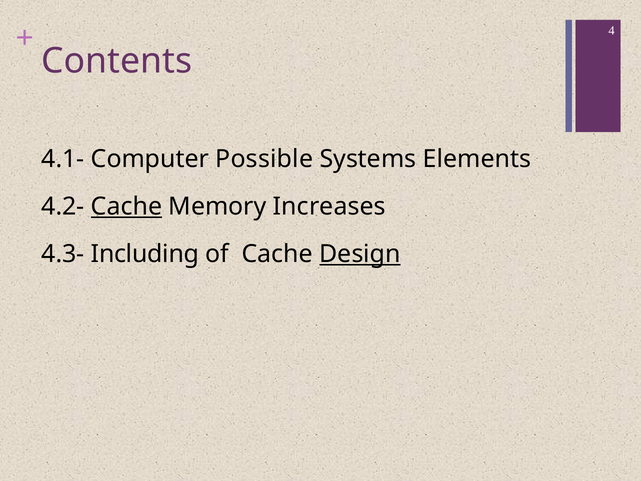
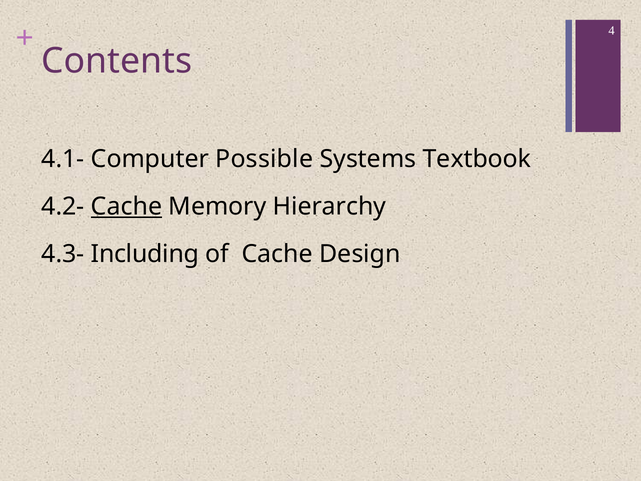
Elements: Elements -> Textbook
Increases: Increases -> Hierarchy
Design underline: present -> none
